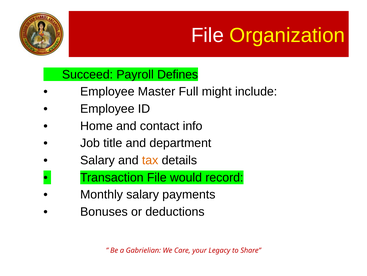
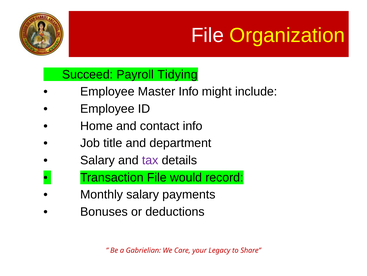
Defines: Defines -> Tidying
Master Full: Full -> Info
tax colour: orange -> purple
